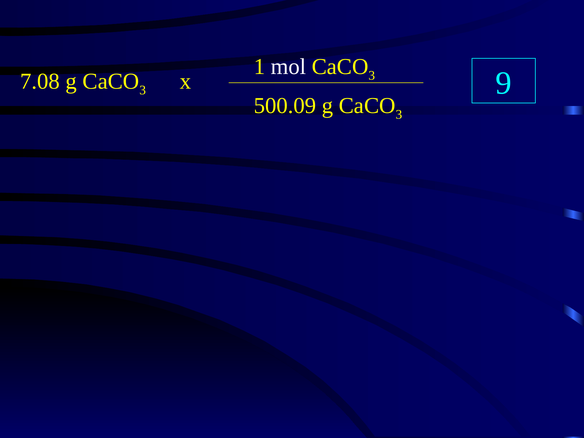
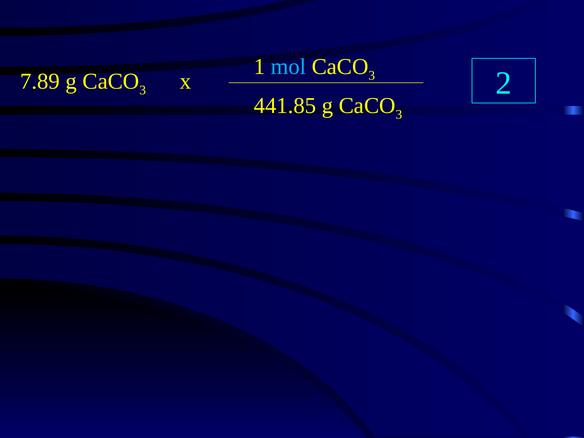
mol colour: white -> light blue
9: 9 -> 2
7.08: 7.08 -> 7.89
500.09: 500.09 -> 441.85
